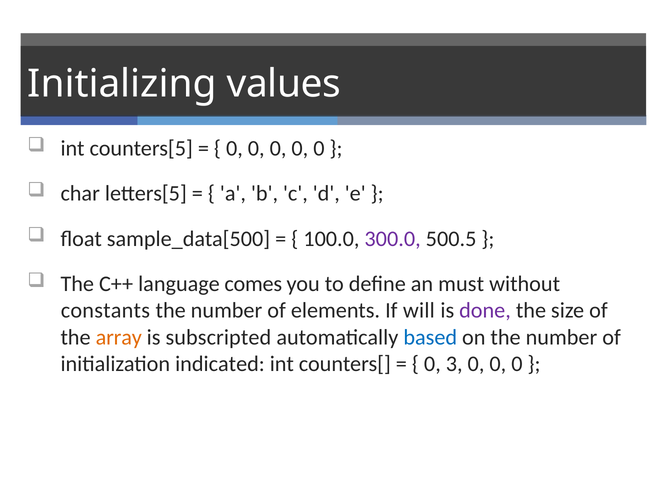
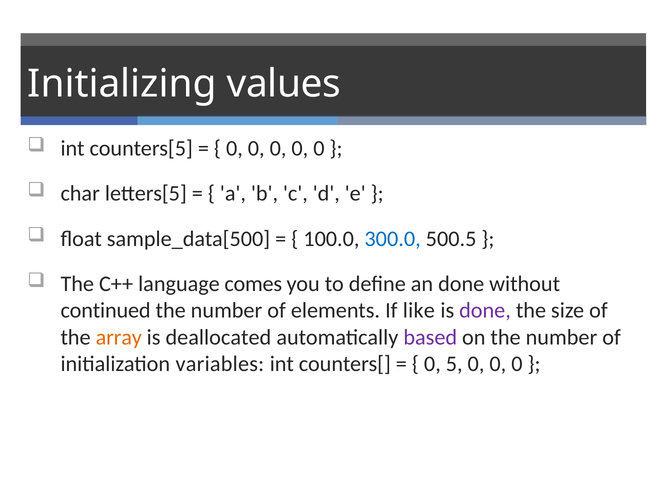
300.0 colour: purple -> blue
an must: must -> done
constants: constants -> continued
will: will -> like
subscripted: subscripted -> deallocated
based colour: blue -> purple
indicated: indicated -> variables
3: 3 -> 5
